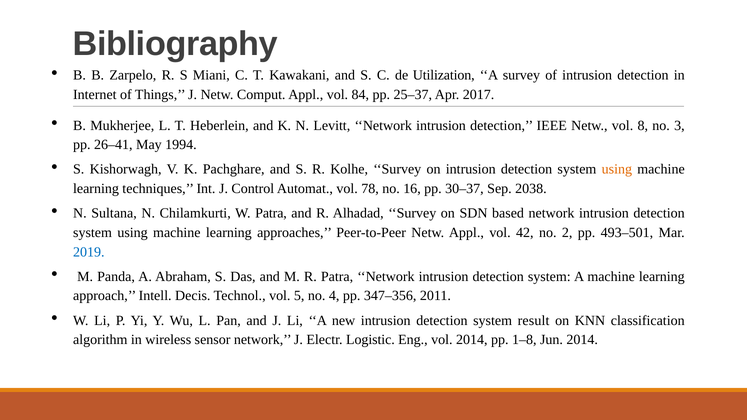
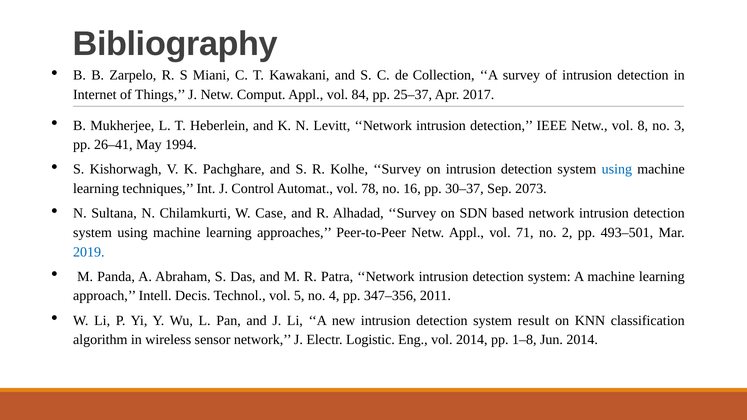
Utilization: Utilization -> Collection
using at (617, 169) colour: orange -> blue
2038: 2038 -> 2073
W Patra: Patra -> Case
42: 42 -> 71
